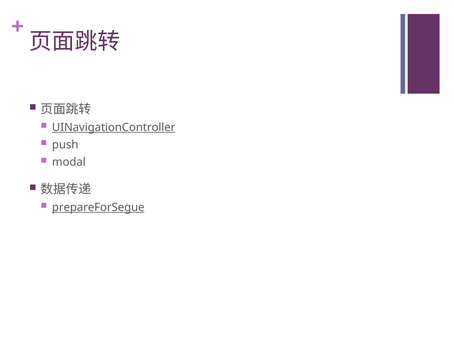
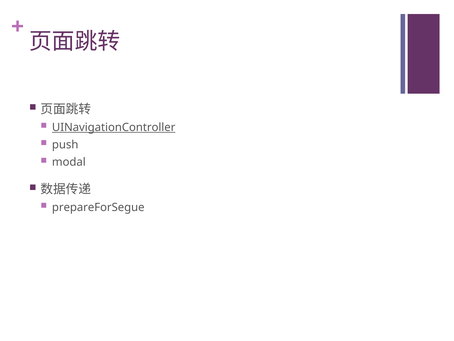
prepareForSegue underline: present -> none
